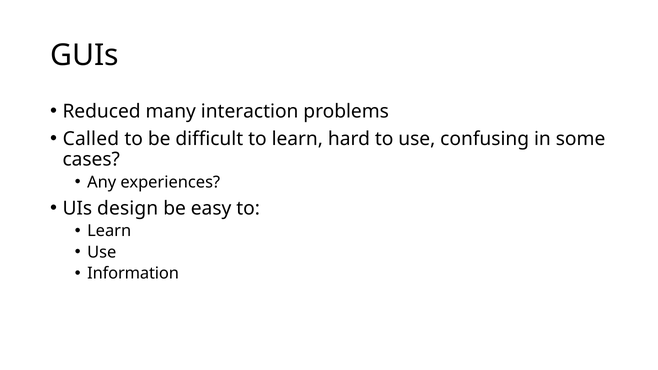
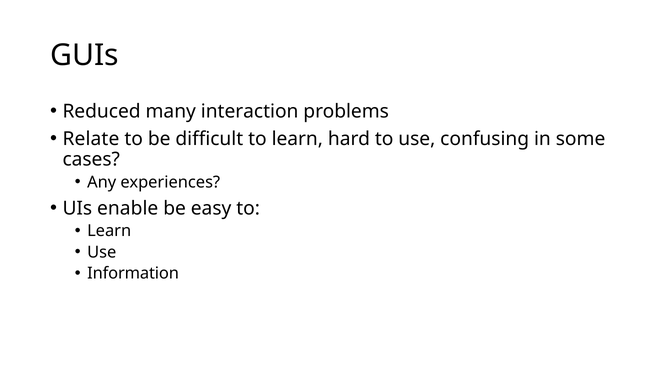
Called: Called -> Relate
design: design -> enable
